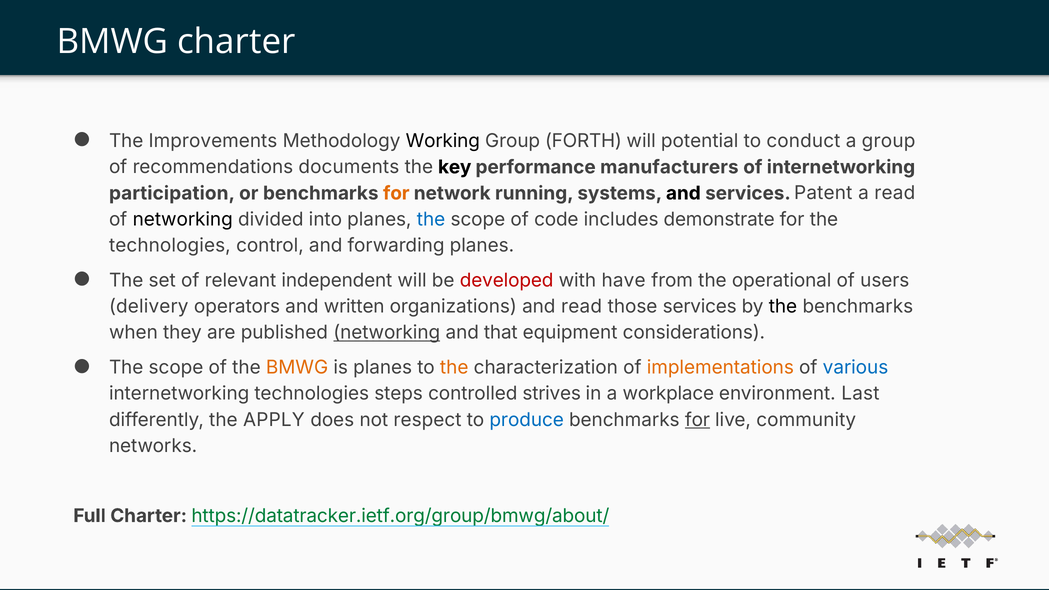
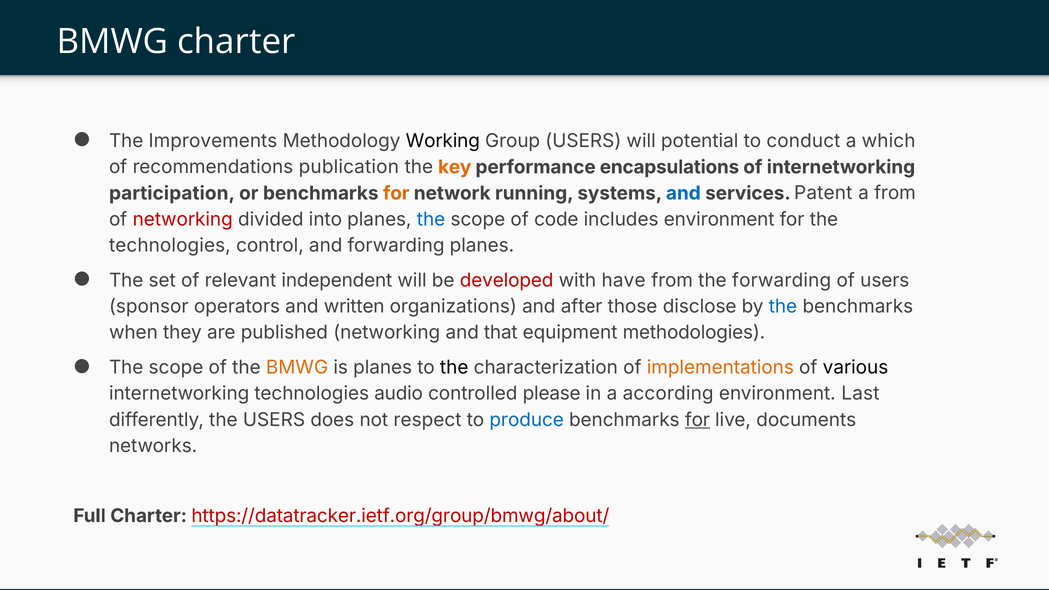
Group FORTH: FORTH -> USERS
a group: group -> which
documents: documents -> publication
key colour: black -> orange
manufacturers: manufacturers -> encapsulations
and at (683, 193) colour: black -> blue
a read: read -> from
networking at (183, 219) colour: black -> red
includes demonstrate: demonstrate -> environment
the operational: operational -> forwarding
delivery: delivery -> sponsor
and read: read -> after
those services: services -> disclose
the at (783, 307) colour: black -> blue
networking at (387, 333) underline: present -> none
considerations: considerations -> methodologies
the at (454, 368) colour: orange -> black
various colour: blue -> black
steps: steps -> audio
strives: strives -> please
workplace: workplace -> according
the APPLY: APPLY -> USERS
community: community -> documents
https://datatracker.ietf.org/group/bmwg/about/ colour: green -> red
